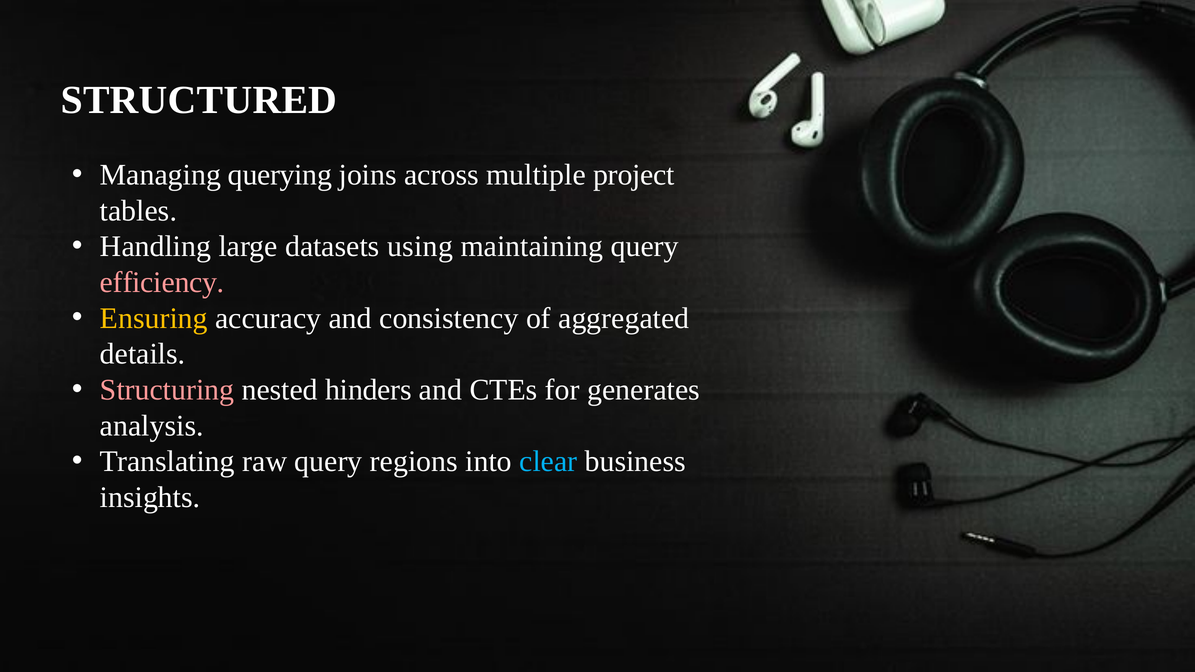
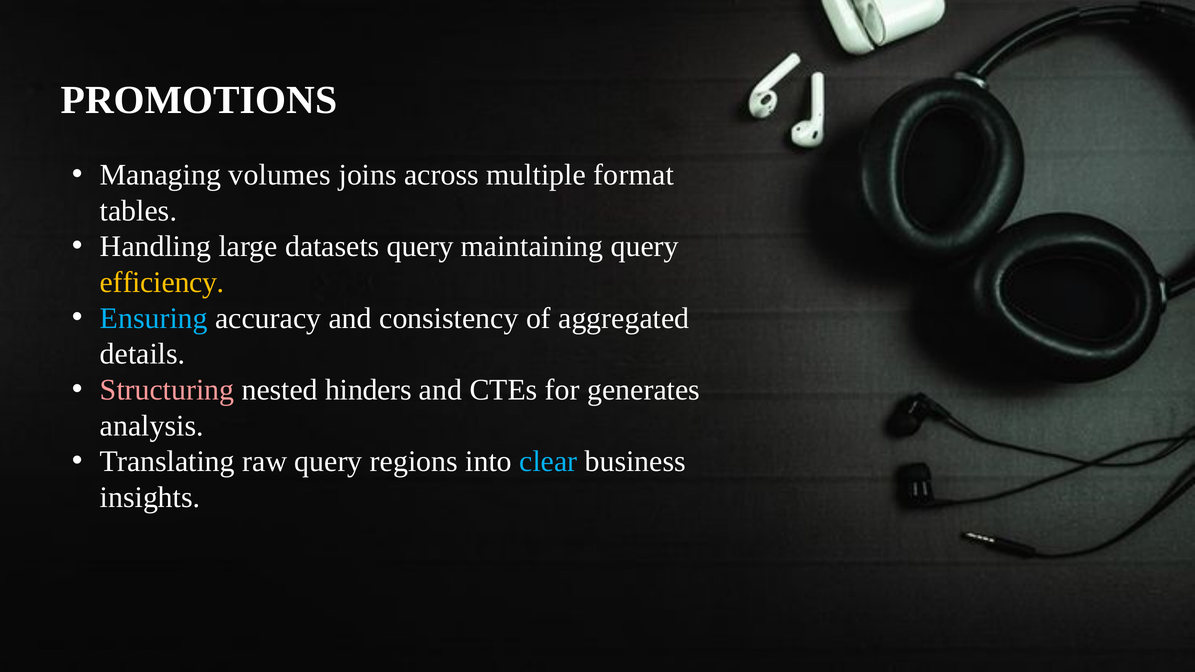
STRUCTURED: STRUCTURED -> PROMOTIONS
querying: querying -> volumes
project: project -> format
datasets using: using -> query
efficiency colour: pink -> yellow
Ensuring colour: yellow -> light blue
